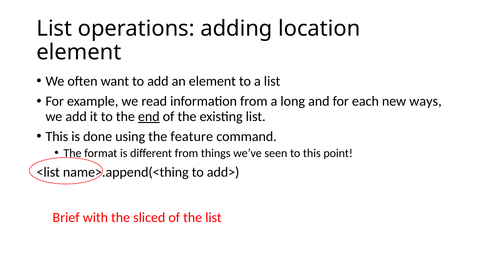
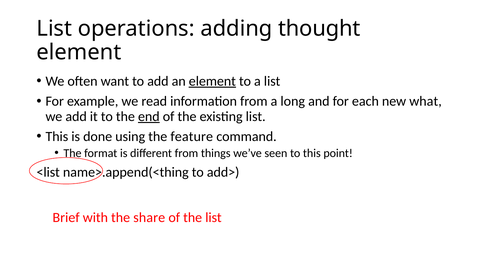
location: location -> thought
element at (212, 81) underline: none -> present
ways: ways -> what
sliced: sliced -> share
